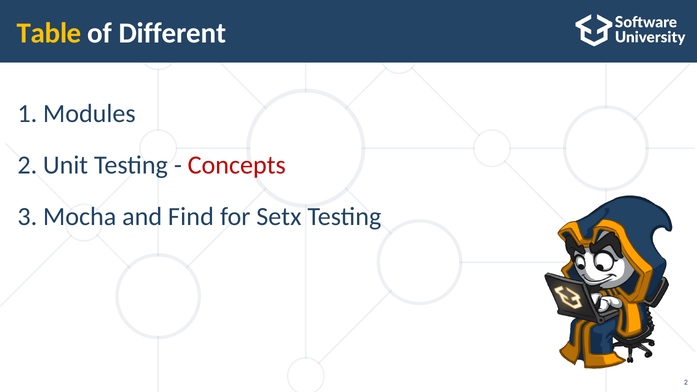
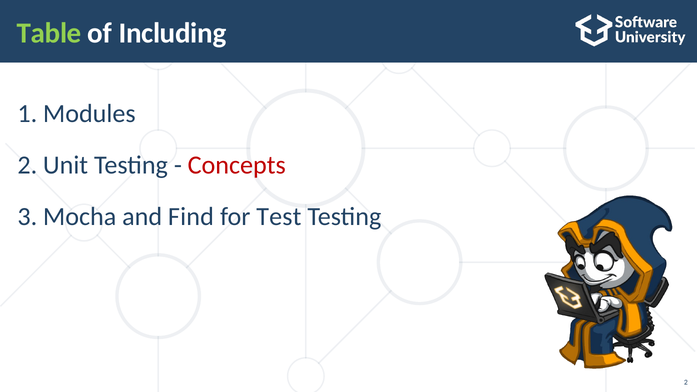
Table colour: yellow -> light green
Different: Different -> Including
Setx: Setx -> Test
